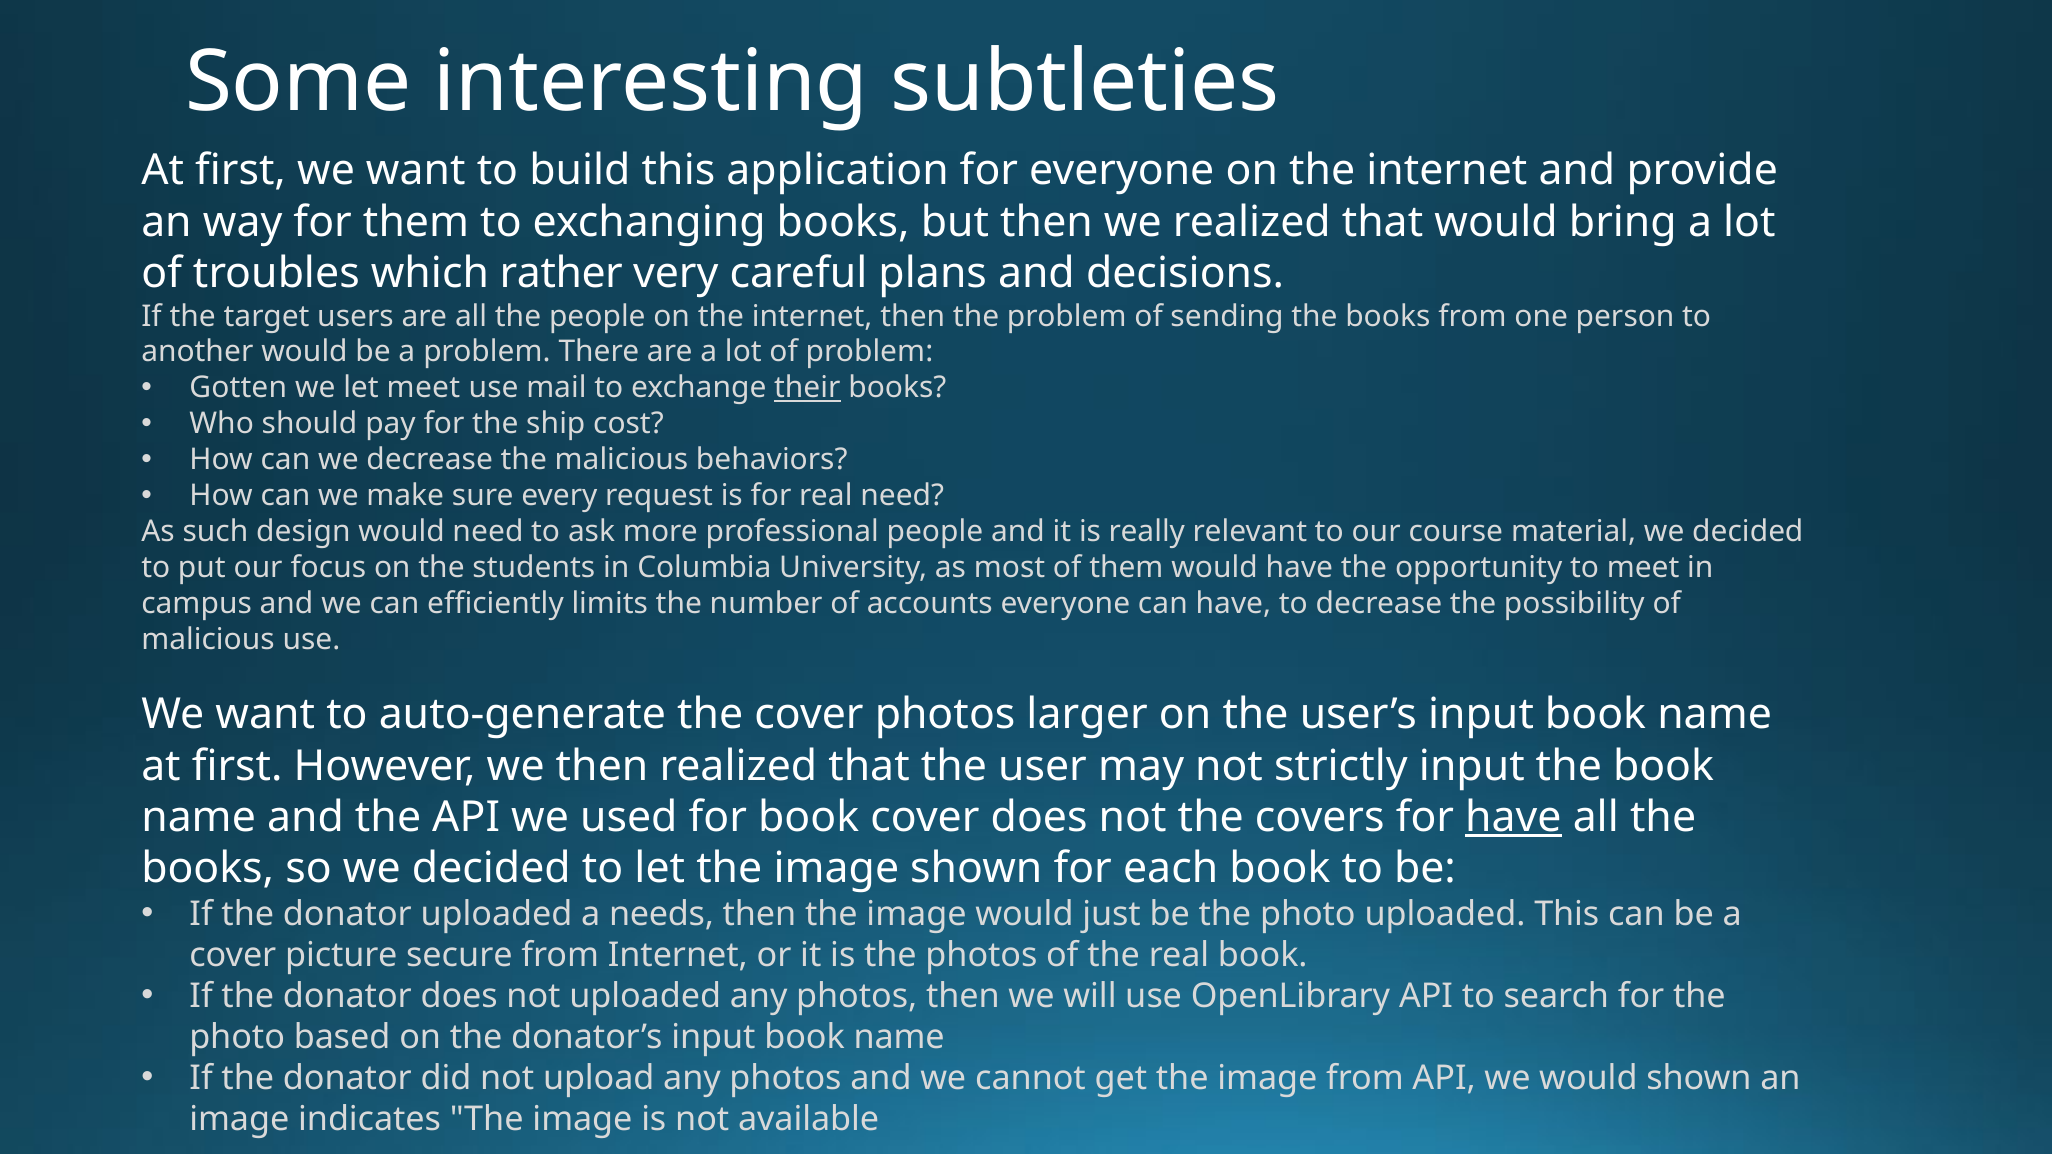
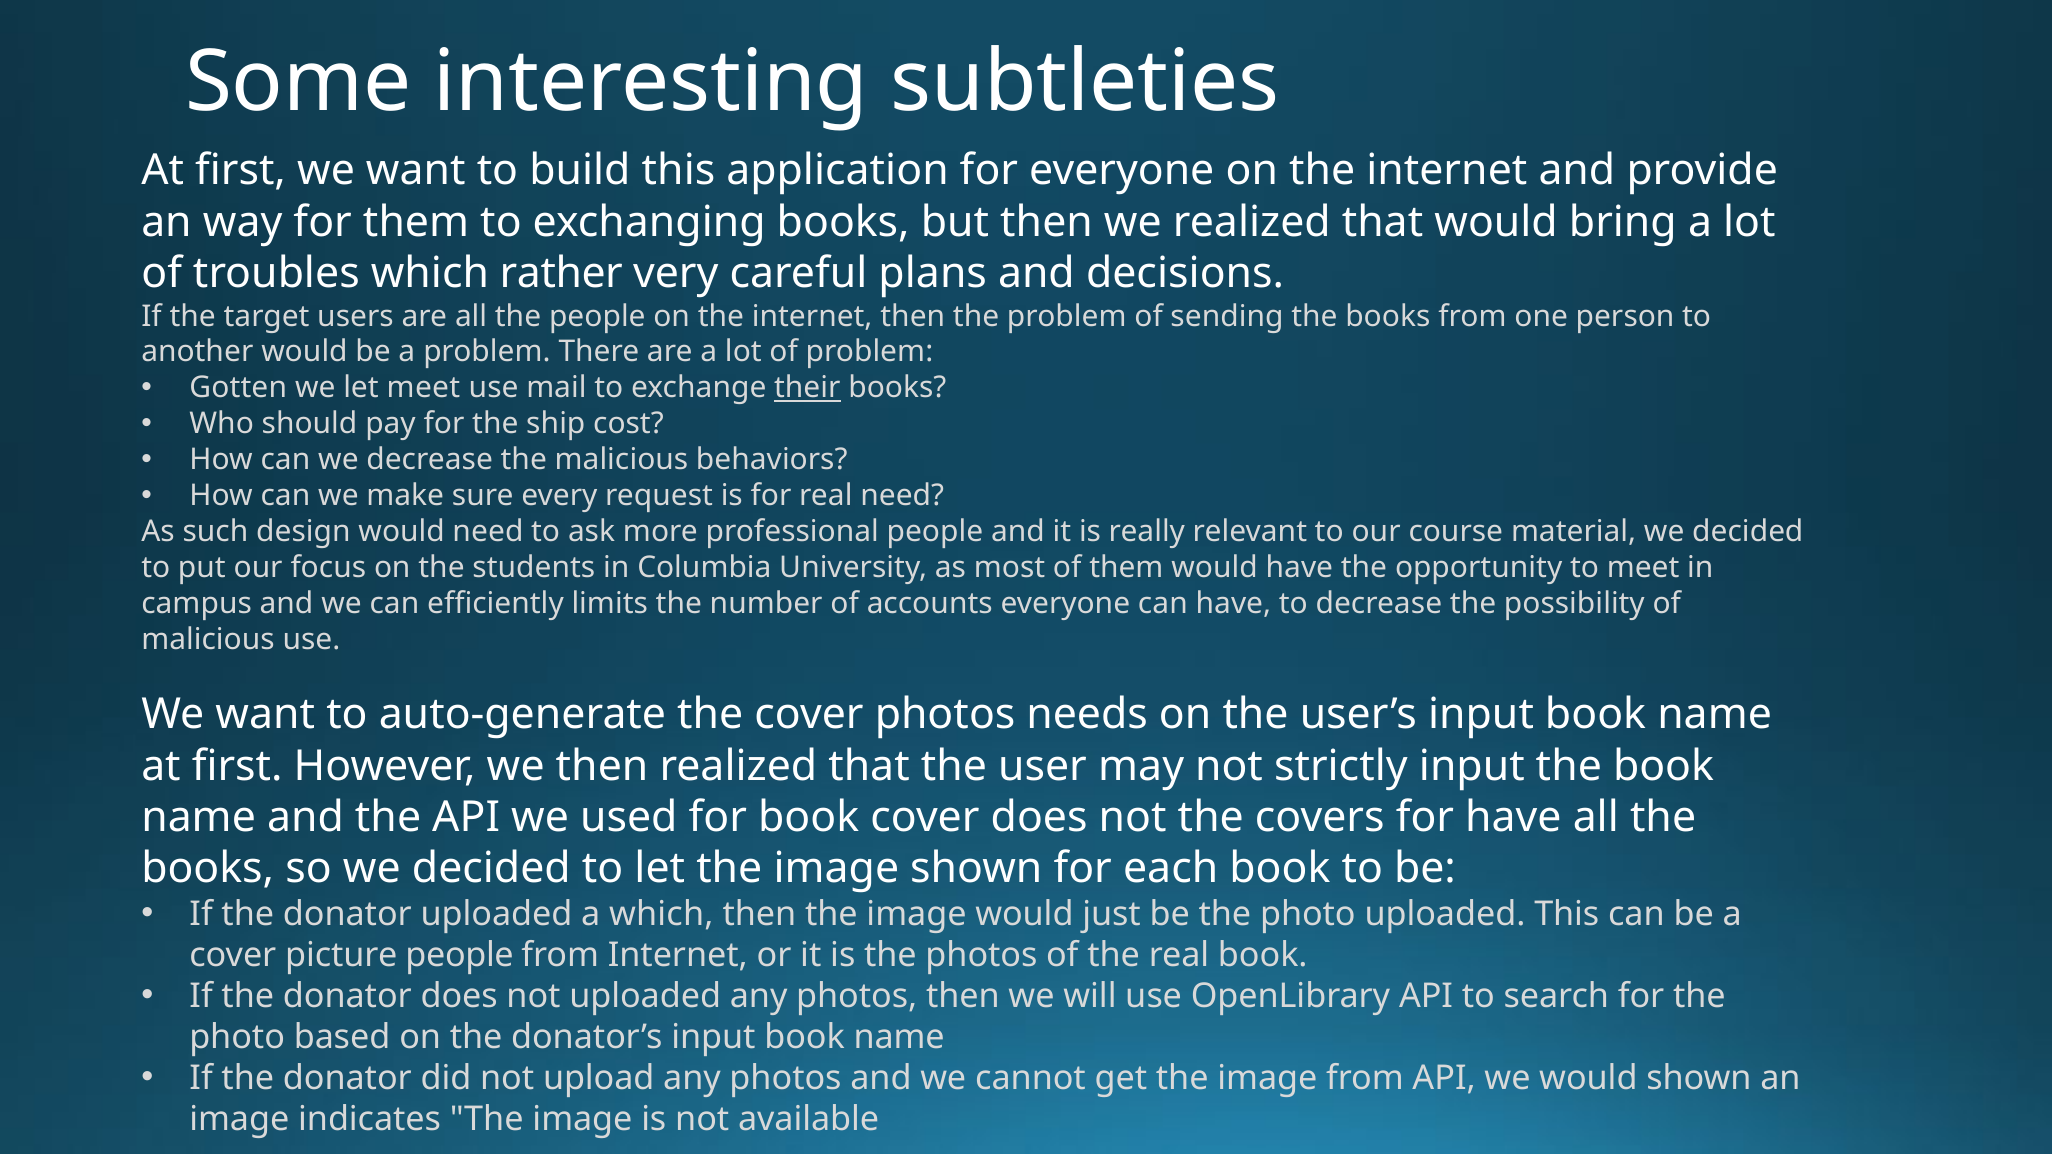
larger: larger -> needs
have at (1513, 818) underline: present -> none
a needs: needs -> which
picture secure: secure -> people
